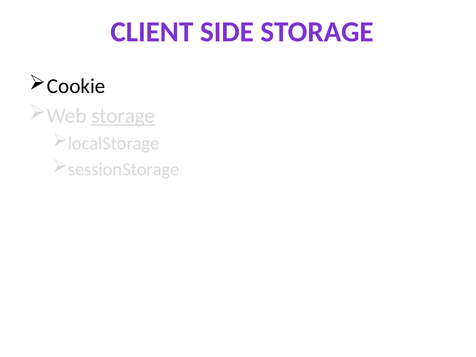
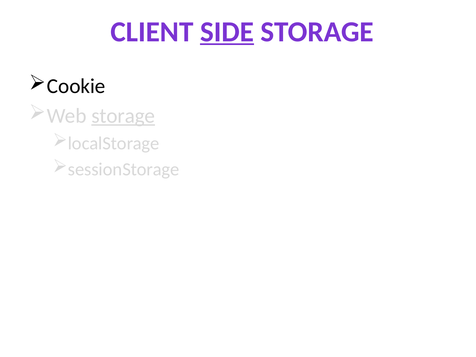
SIDE underline: none -> present
